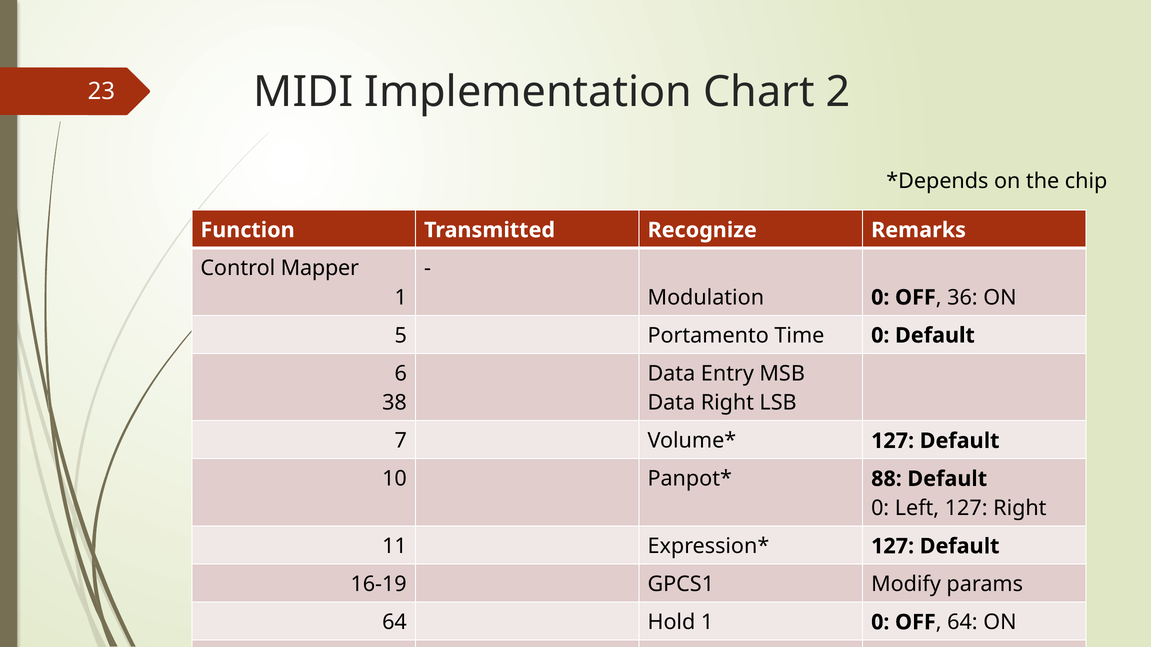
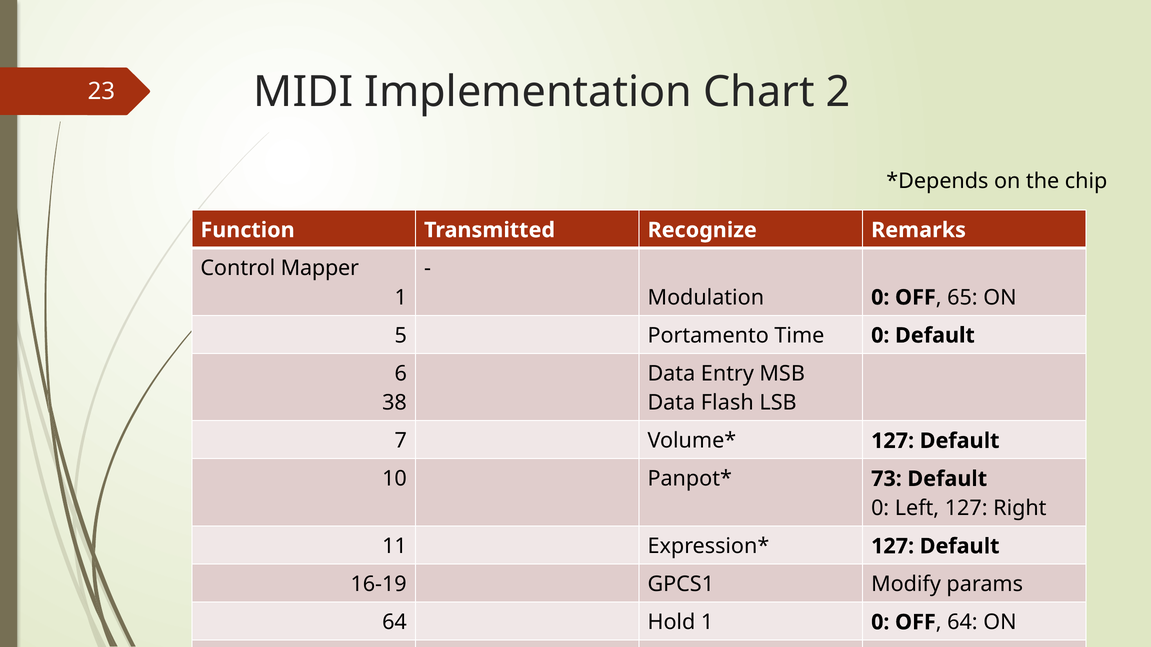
36 at (962, 298): 36 -> 65
Data Right: Right -> Flash
88: 88 -> 73
